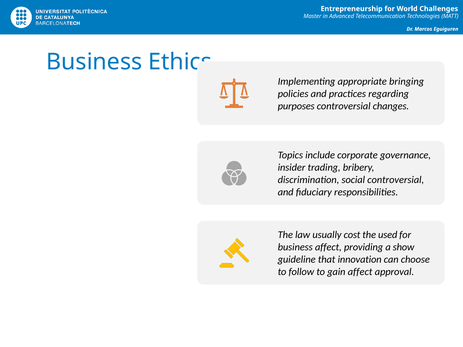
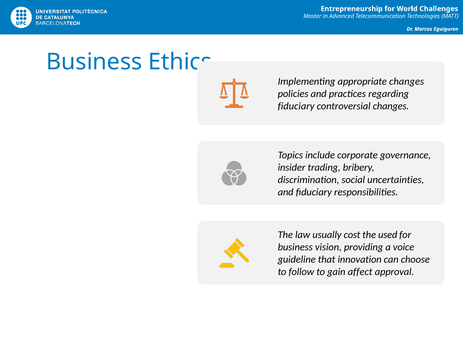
appropriate bringing: bringing -> changes
purposes at (296, 106): purposes -> fiduciary
social controversial: controversial -> uncertainties
business affect: affect -> vision
show: show -> voice
